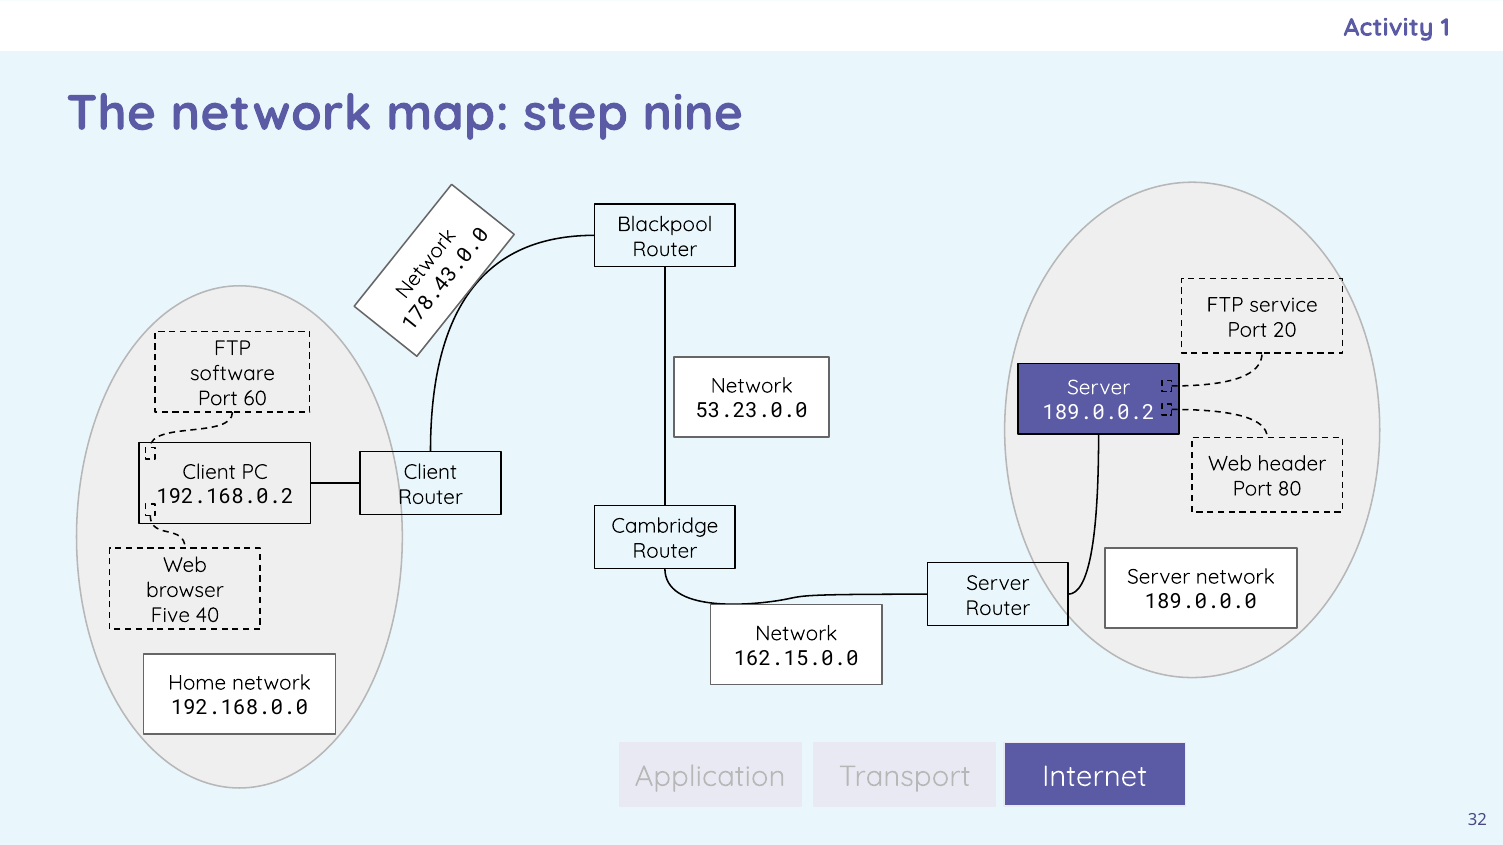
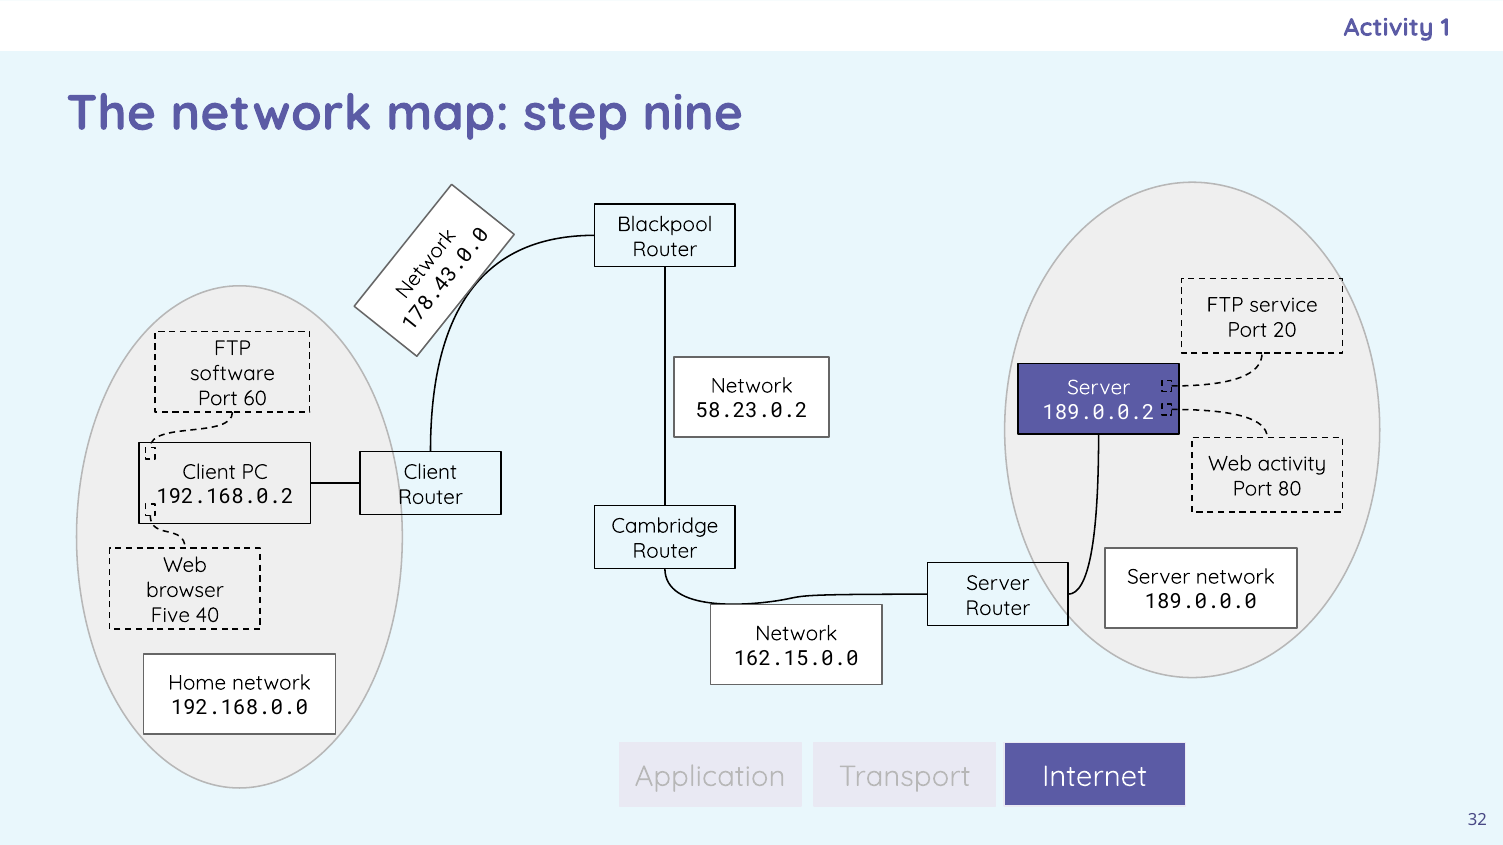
53.23.0.0: 53.23.0.0 -> 58.23.0.2
Web header: header -> activity
